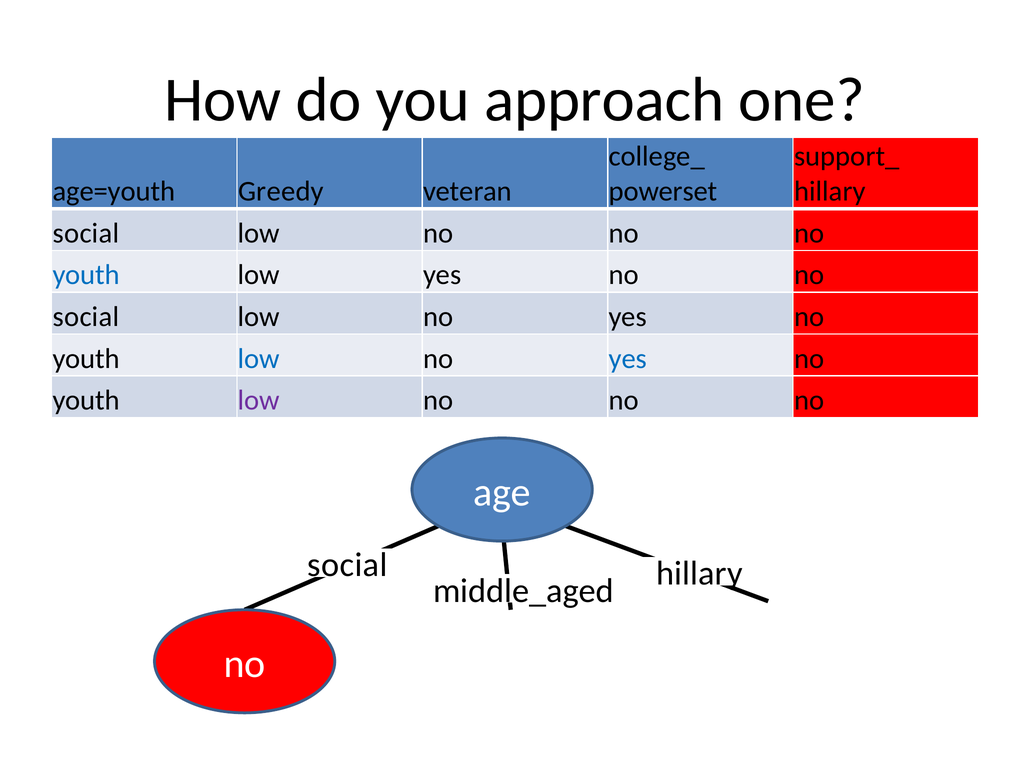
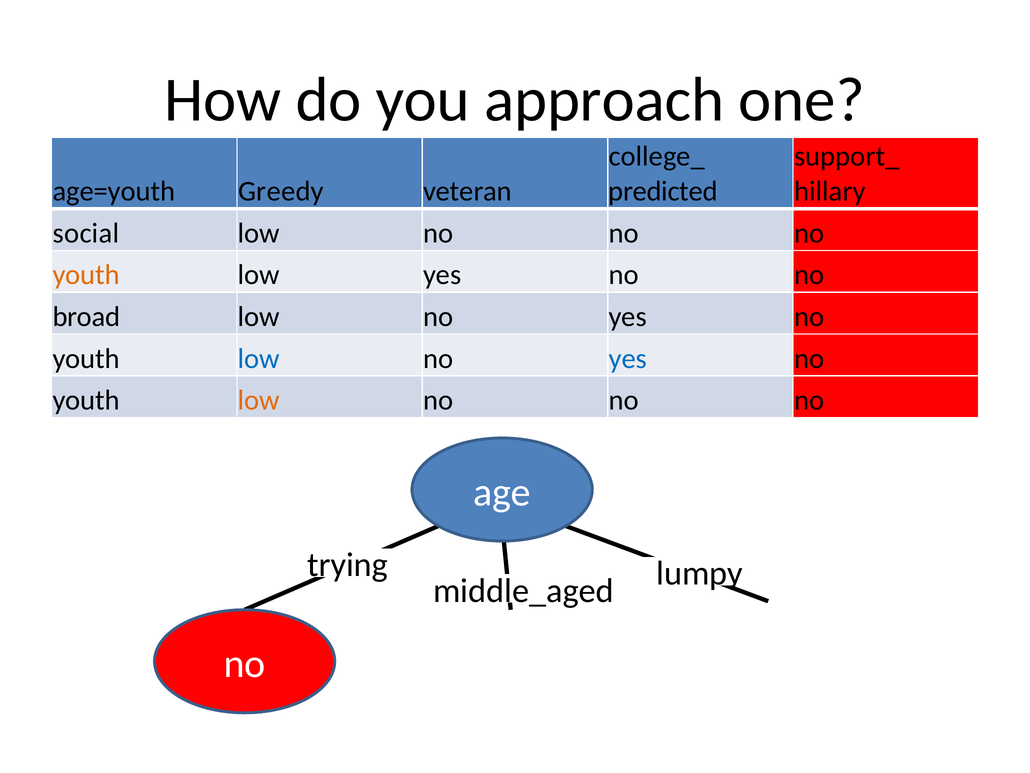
powerset: powerset -> predicted
youth at (86, 275) colour: blue -> orange
social at (86, 317): social -> broad
low at (259, 400) colour: purple -> orange
social at (347, 565): social -> trying
hillary at (699, 573): hillary -> lumpy
